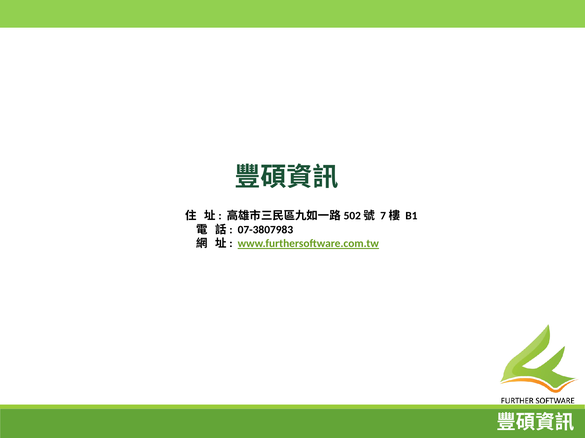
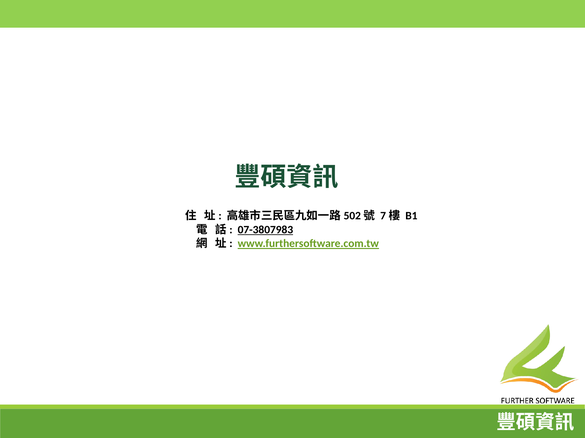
07-3807983 underline: none -> present
